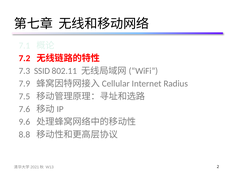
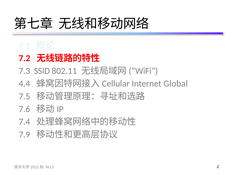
7.9: 7.9 -> 4.4
Radius: Radius -> Global
9.6: 9.6 -> 7.4
8.8: 8.8 -> 7.9
